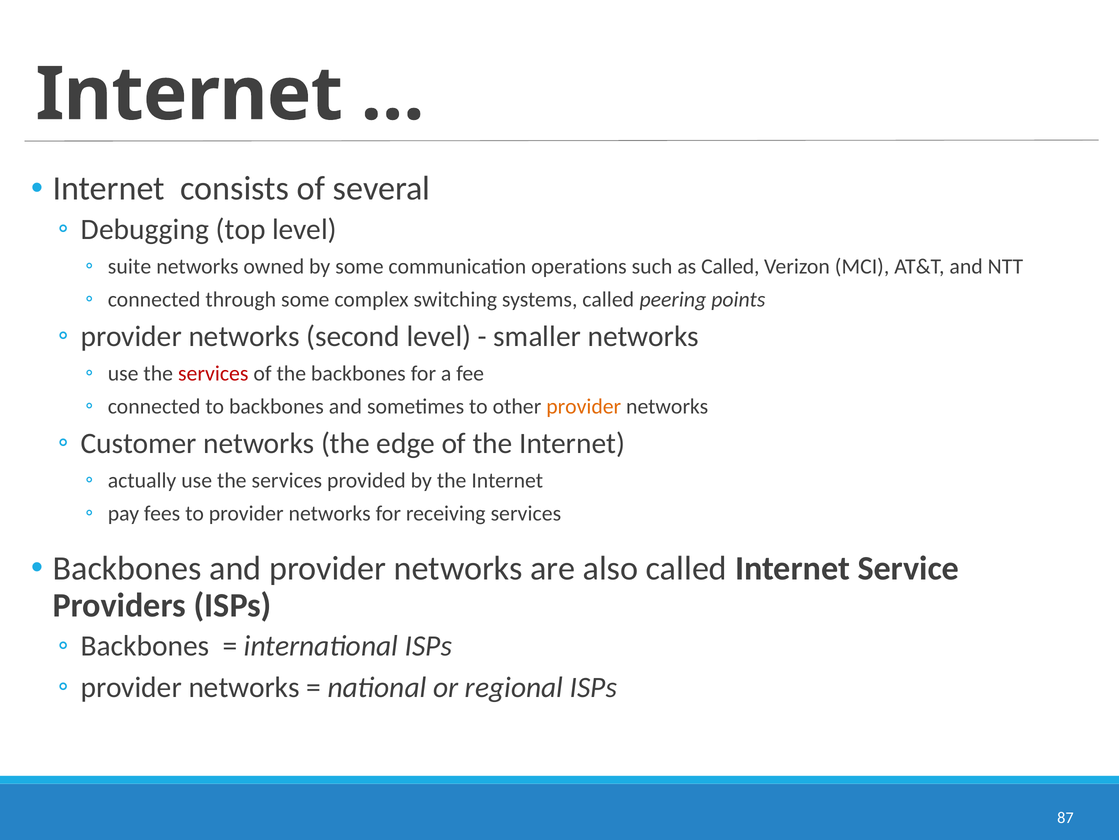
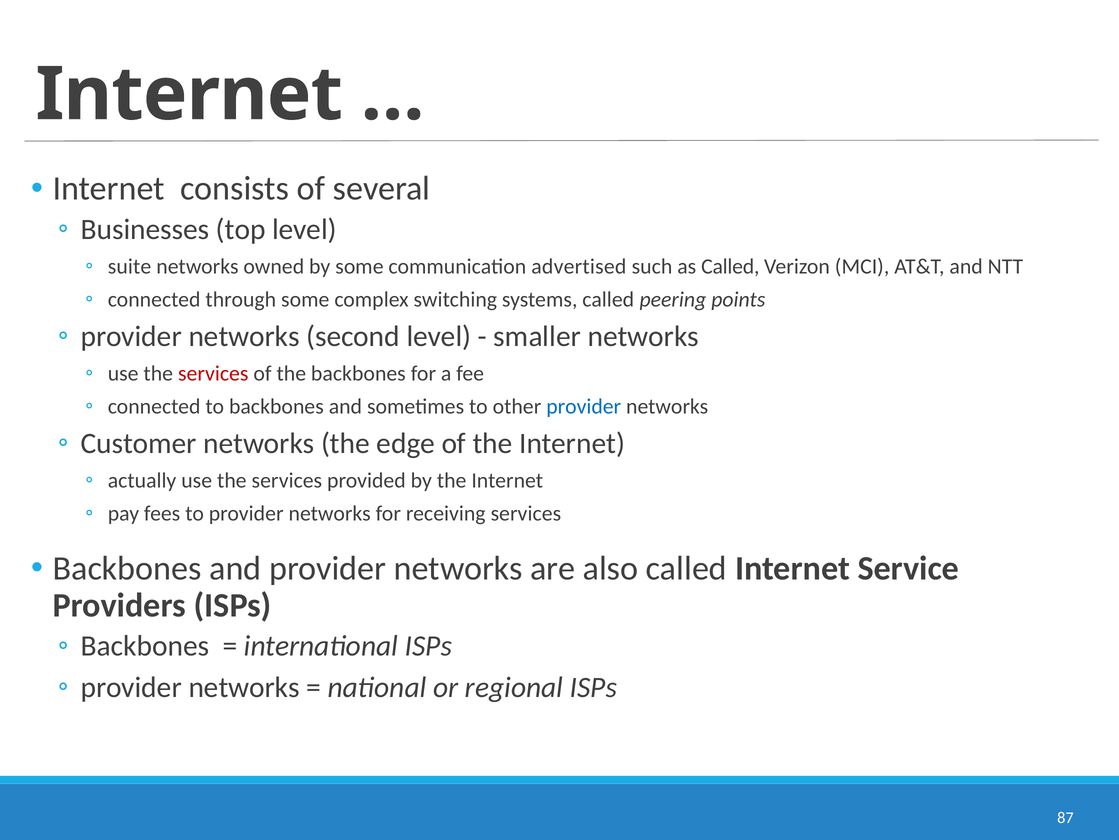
Debugging: Debugging -> Businesses
operations: operations -> advertised
provider at (584, 406) colour: orange -> blue
